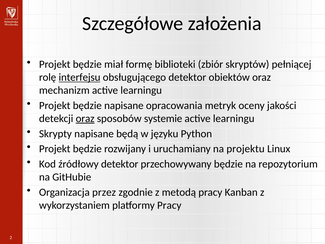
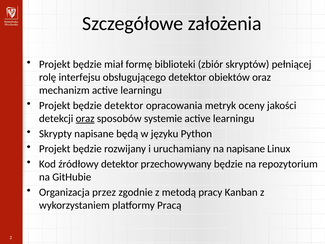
interfejsu underline: present -> none
będzie napisane: napisane -> detektor
na projektu: projektu -> napisane
platformy Pracy: Pracy -> Pracą
